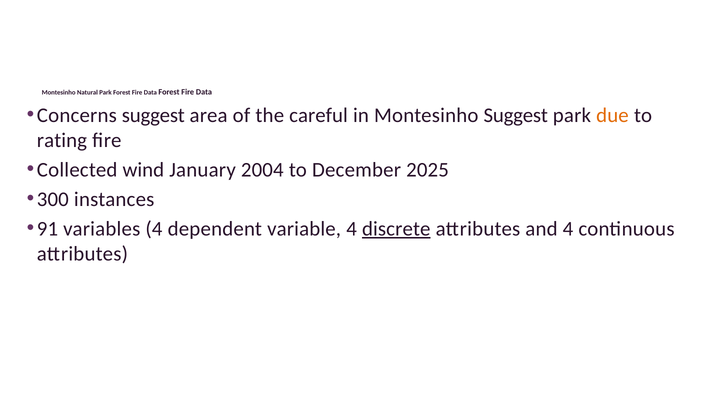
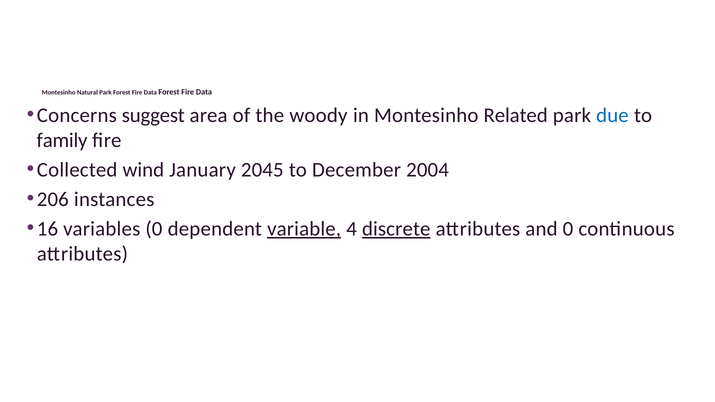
careful: careful -> woody
Montesinho Suggest: Suggest -> Related
due colour: orange -> blue
rating: rating -> family
2004: 2004 -> 2045
2025: 2025 -> 2004
300: 300 -> 206
91: 91 -> 16
variables 4: 4 -> 0
variable underline: none -> present
and 4: 4 -> 0
